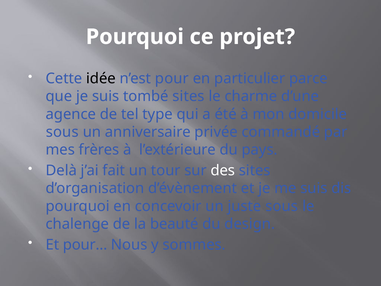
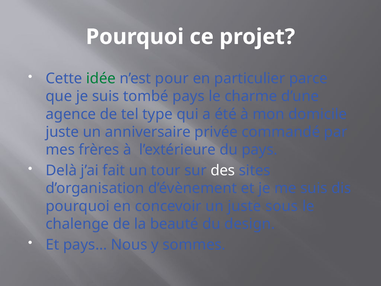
idée colour: black -> green
tombé sites: sites -> pays
sous at (62, 132): sous -> juste
pour…: pour… -> pays…
